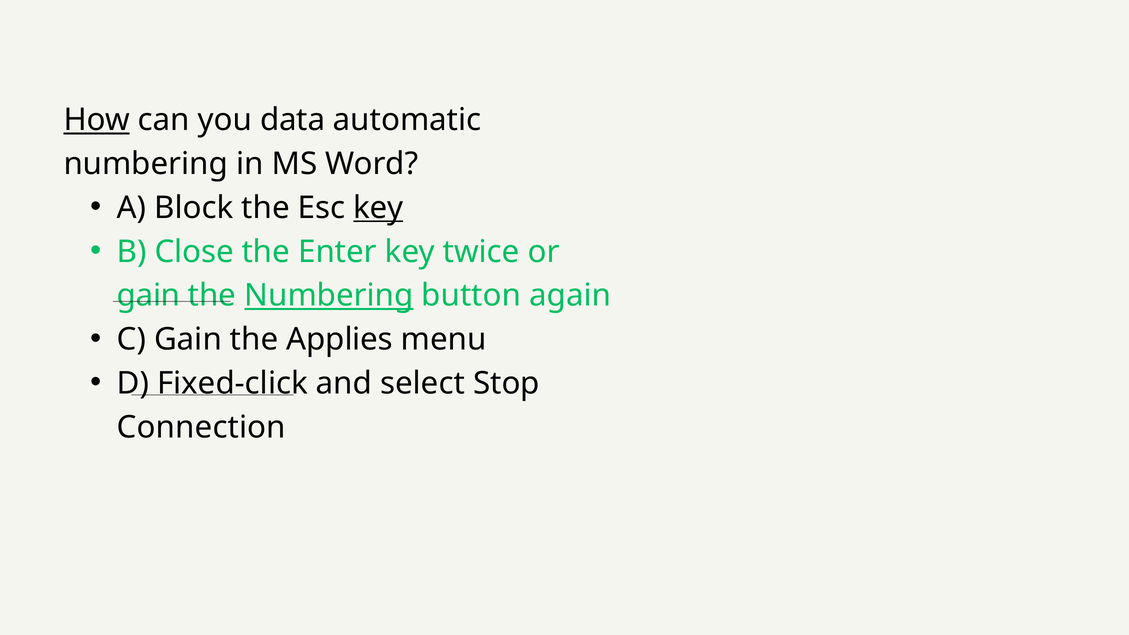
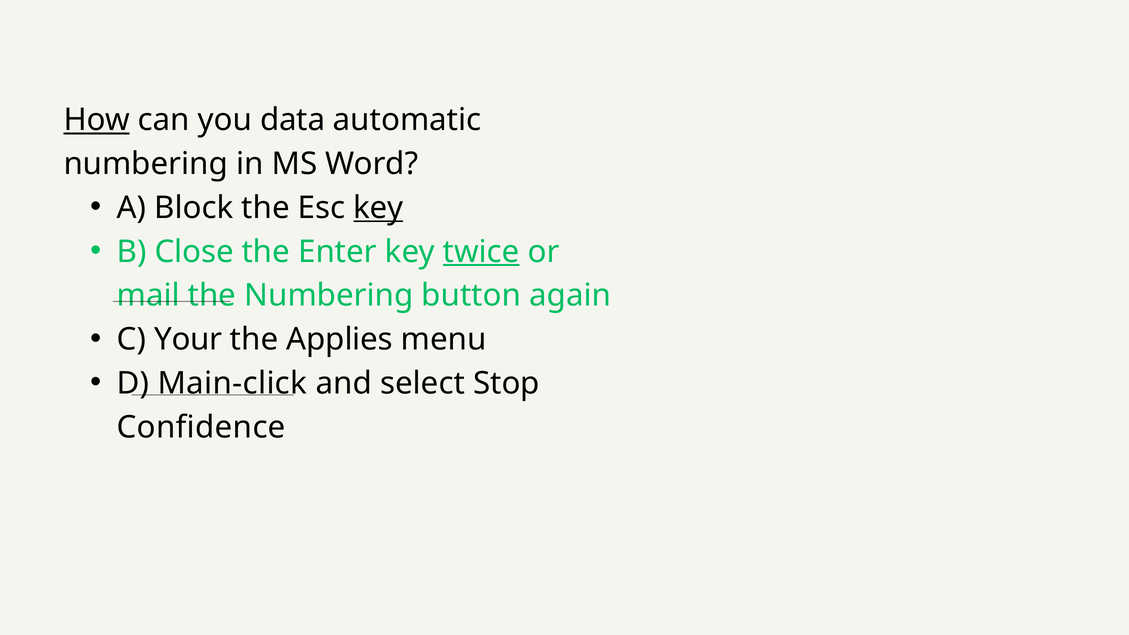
twice underline: none -> present
gain at (148, 296): gain -> mail
Numbering at (329, 296) underline: present -> none
C Gain: Gain -> Your
Fixed-click: Fixed-click -> Main-click
Connection: Connection -> Confidence
